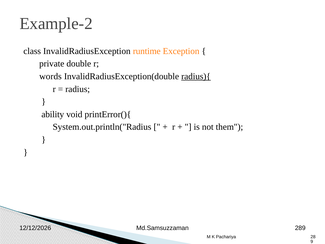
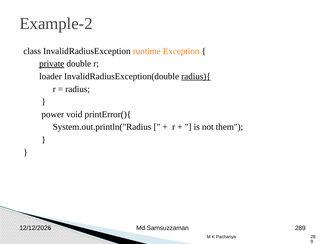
private underline: none -> present
words: words -> loader
ability: ability -> power
